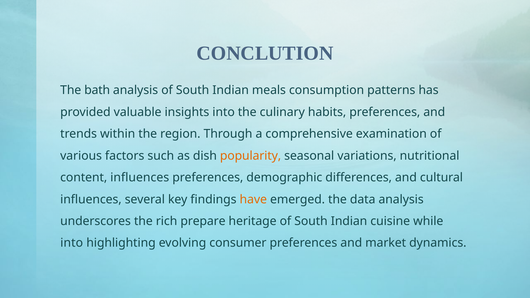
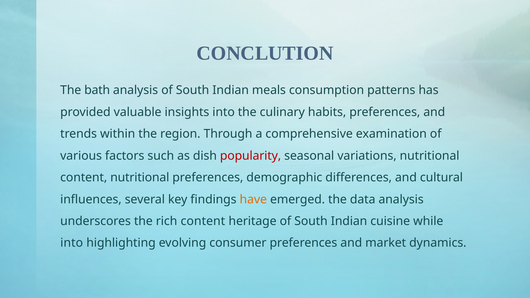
popularity colour: orange -> red
content influences: influences -> nutritional
rich prepare: prepare -> content
